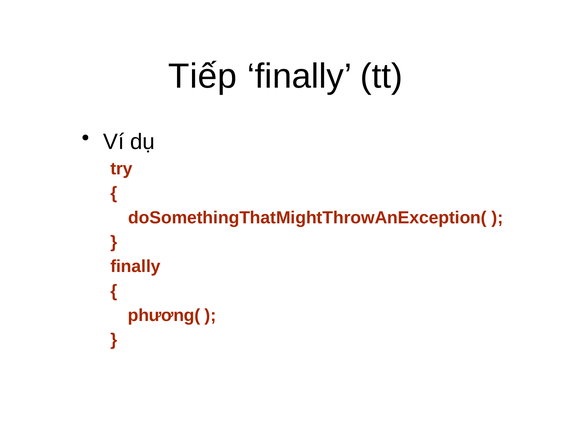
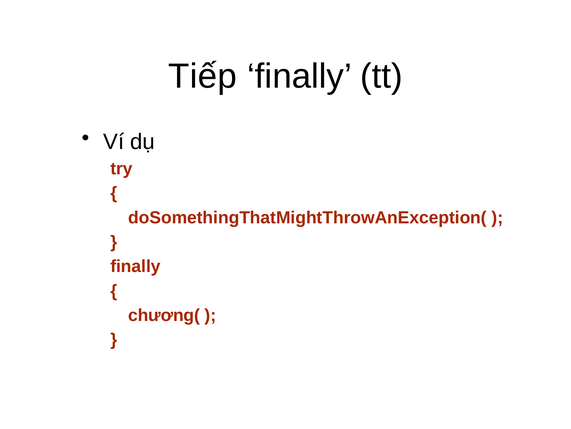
phương(: phương( -> chương(
